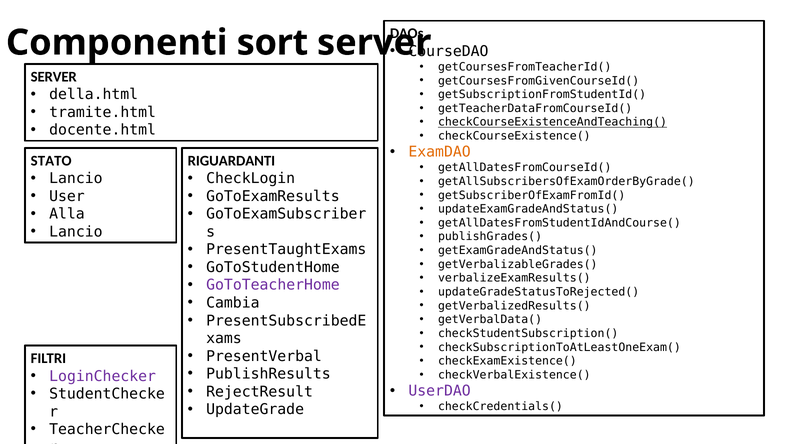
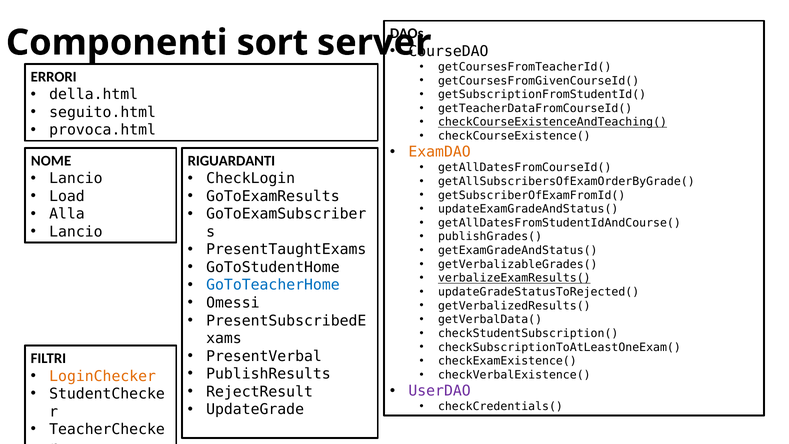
SERVER at (54, 77): SERVER -> ERRORI
tramite.html: tramite.html -> seguito.html
docente.html: docente.html -> provoca.html
STATO: STATO -> NOME
User: User -> Load
verbalizeExamResults( underline: none -> present
GoToTeacherHome colour: purple -> blue
Cambia: Cambia -> Omessi
LoginChecker colour: purple -> orange
